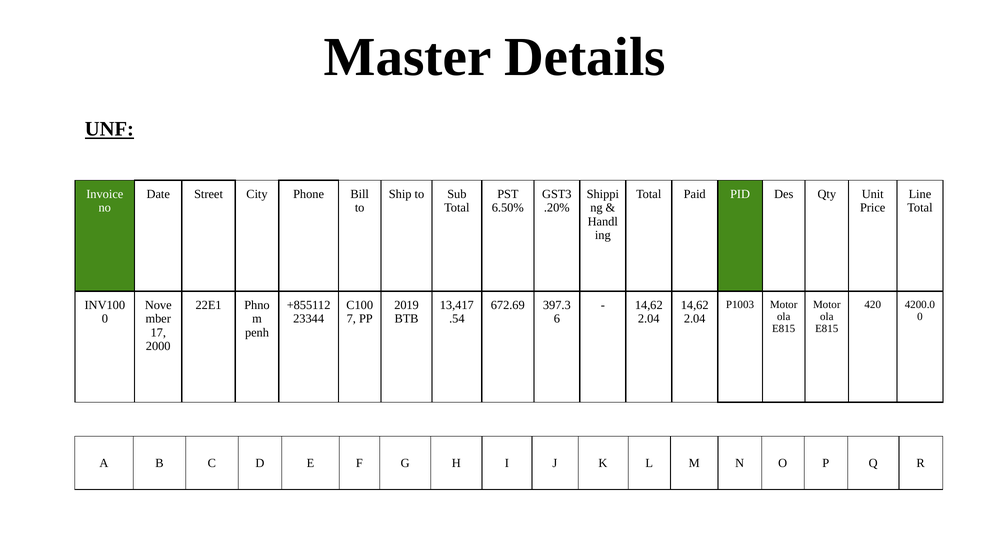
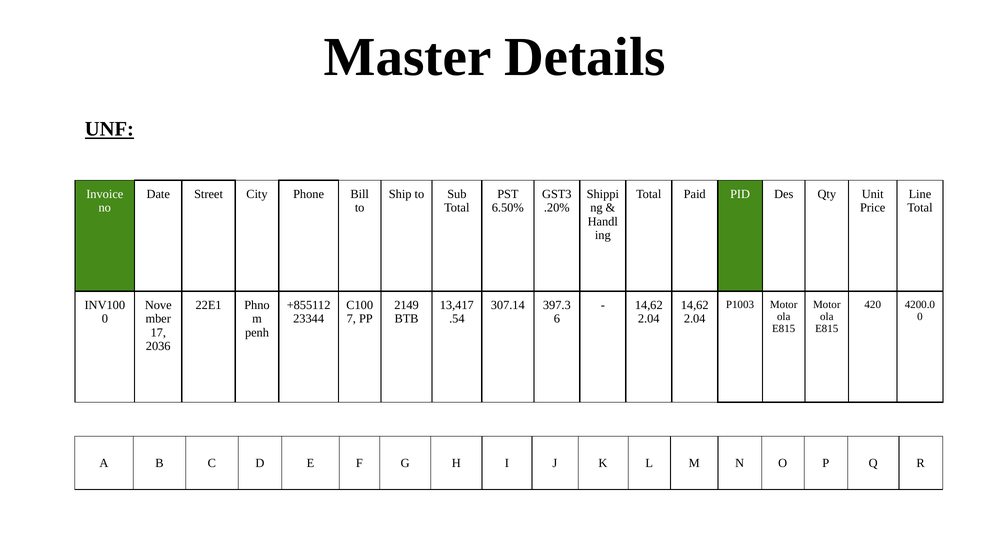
2019: 2019 -> 2149
672.69: 672.69 -> 307.14
2000: 2000 -> 2036
